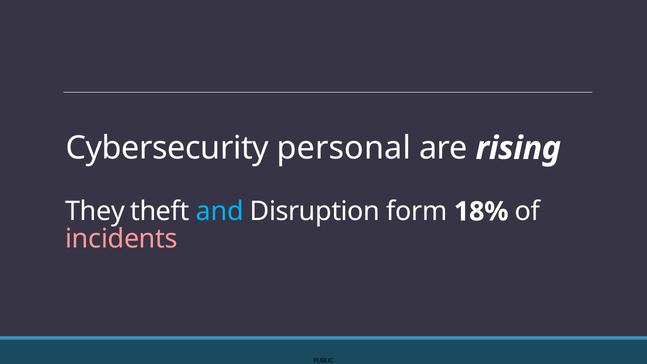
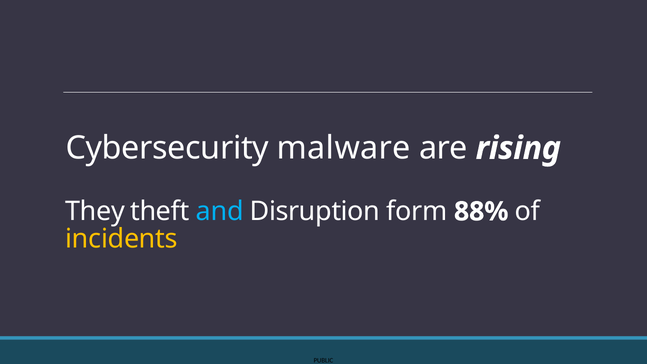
personal: personal -> malware
18%: 18% -> 88%
incidents colour: pink -> yellow
